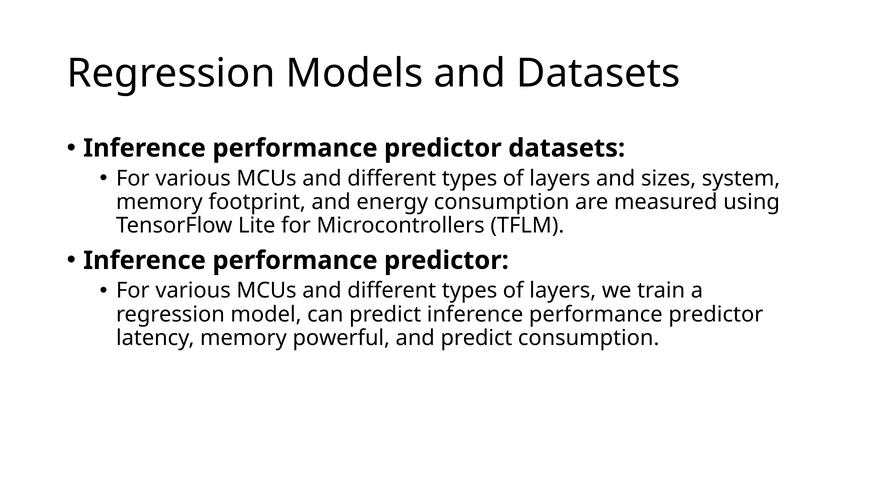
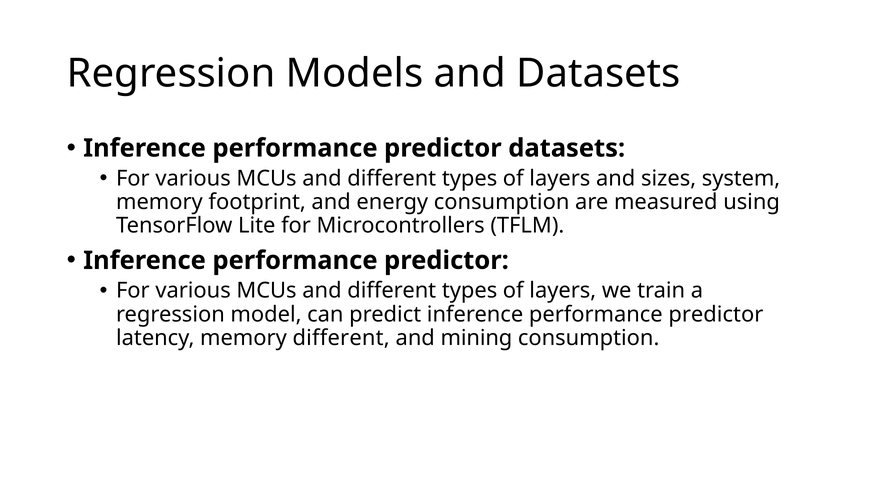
memory powerful: powerful -> different
and predict: predict -> mining
